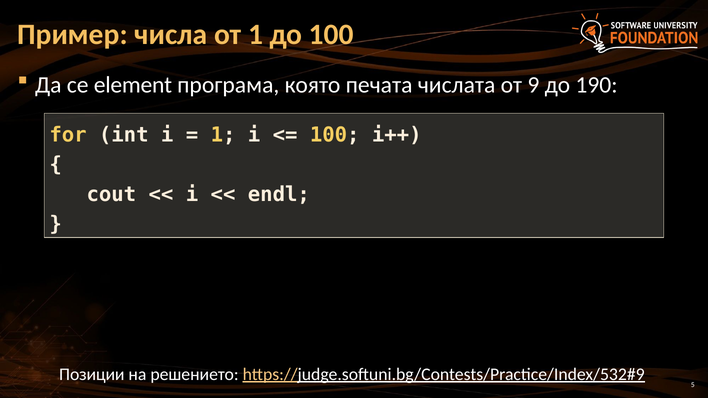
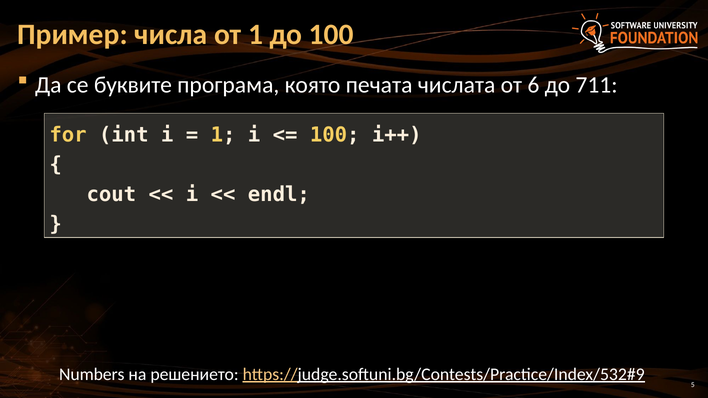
element: element -> буквите
9: 9 -> 6
190: 190 -> 711
Позиции: Позиции -> Numbers
